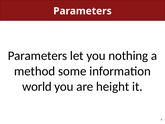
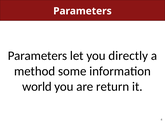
nothing: nothing -> directly
height: height -> return
